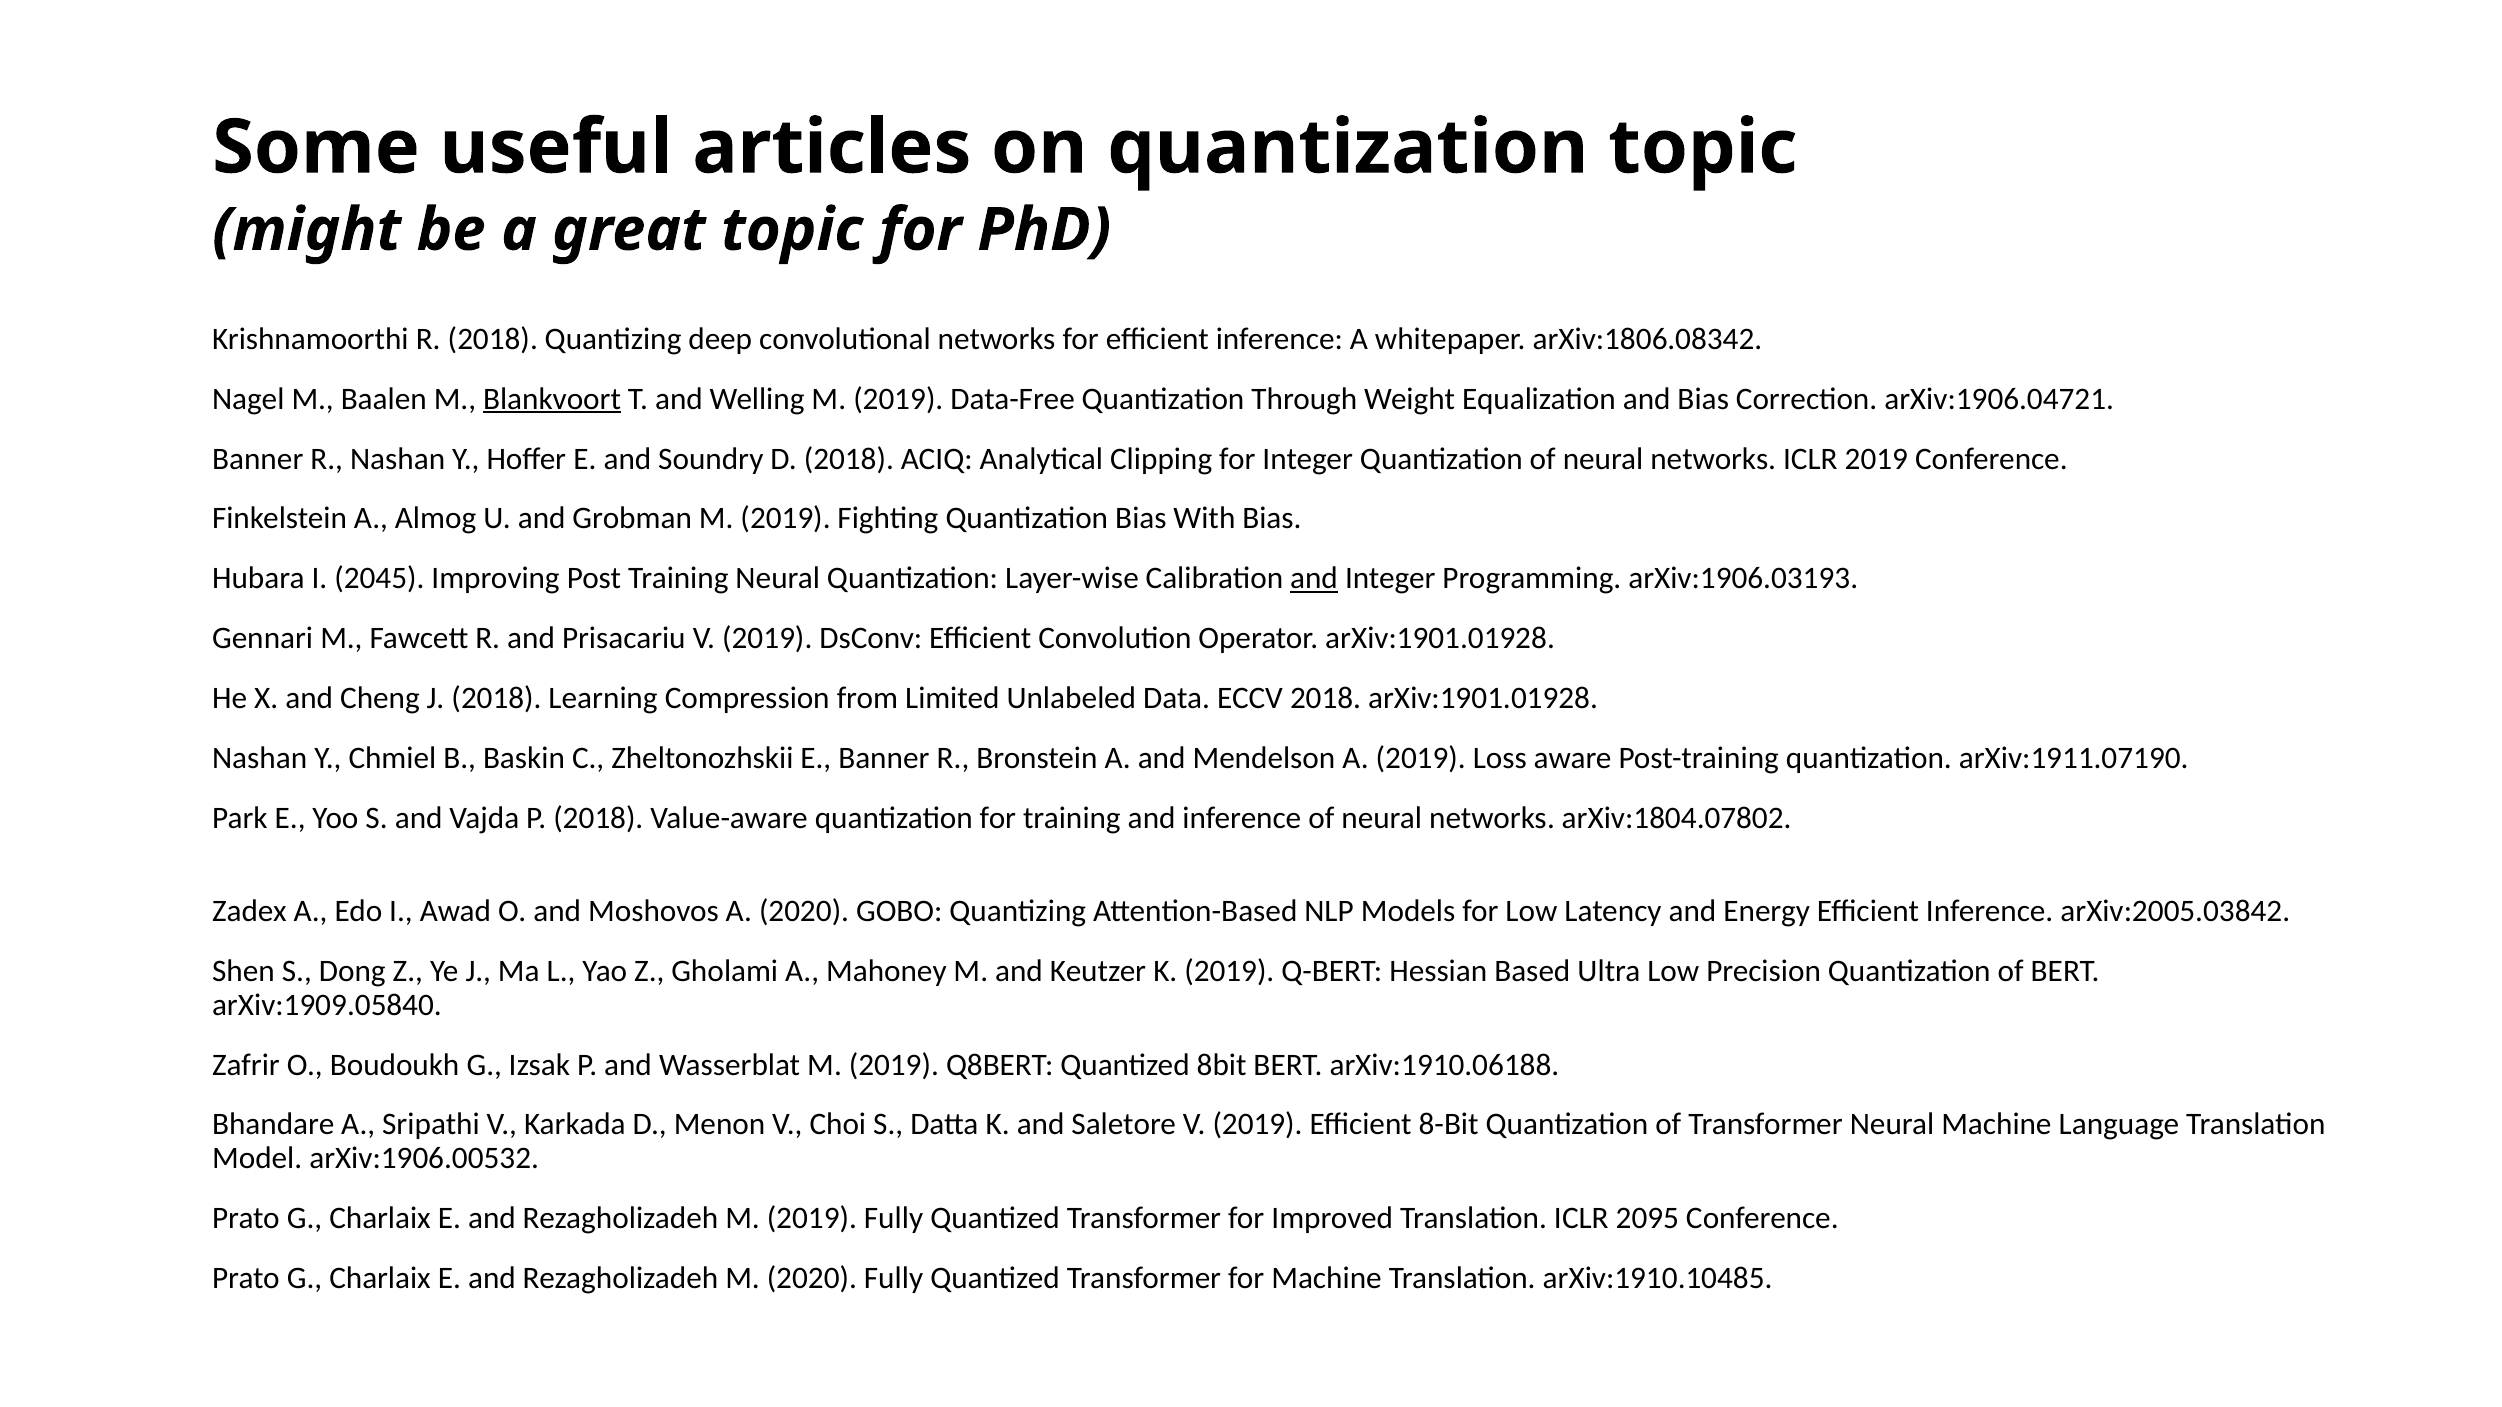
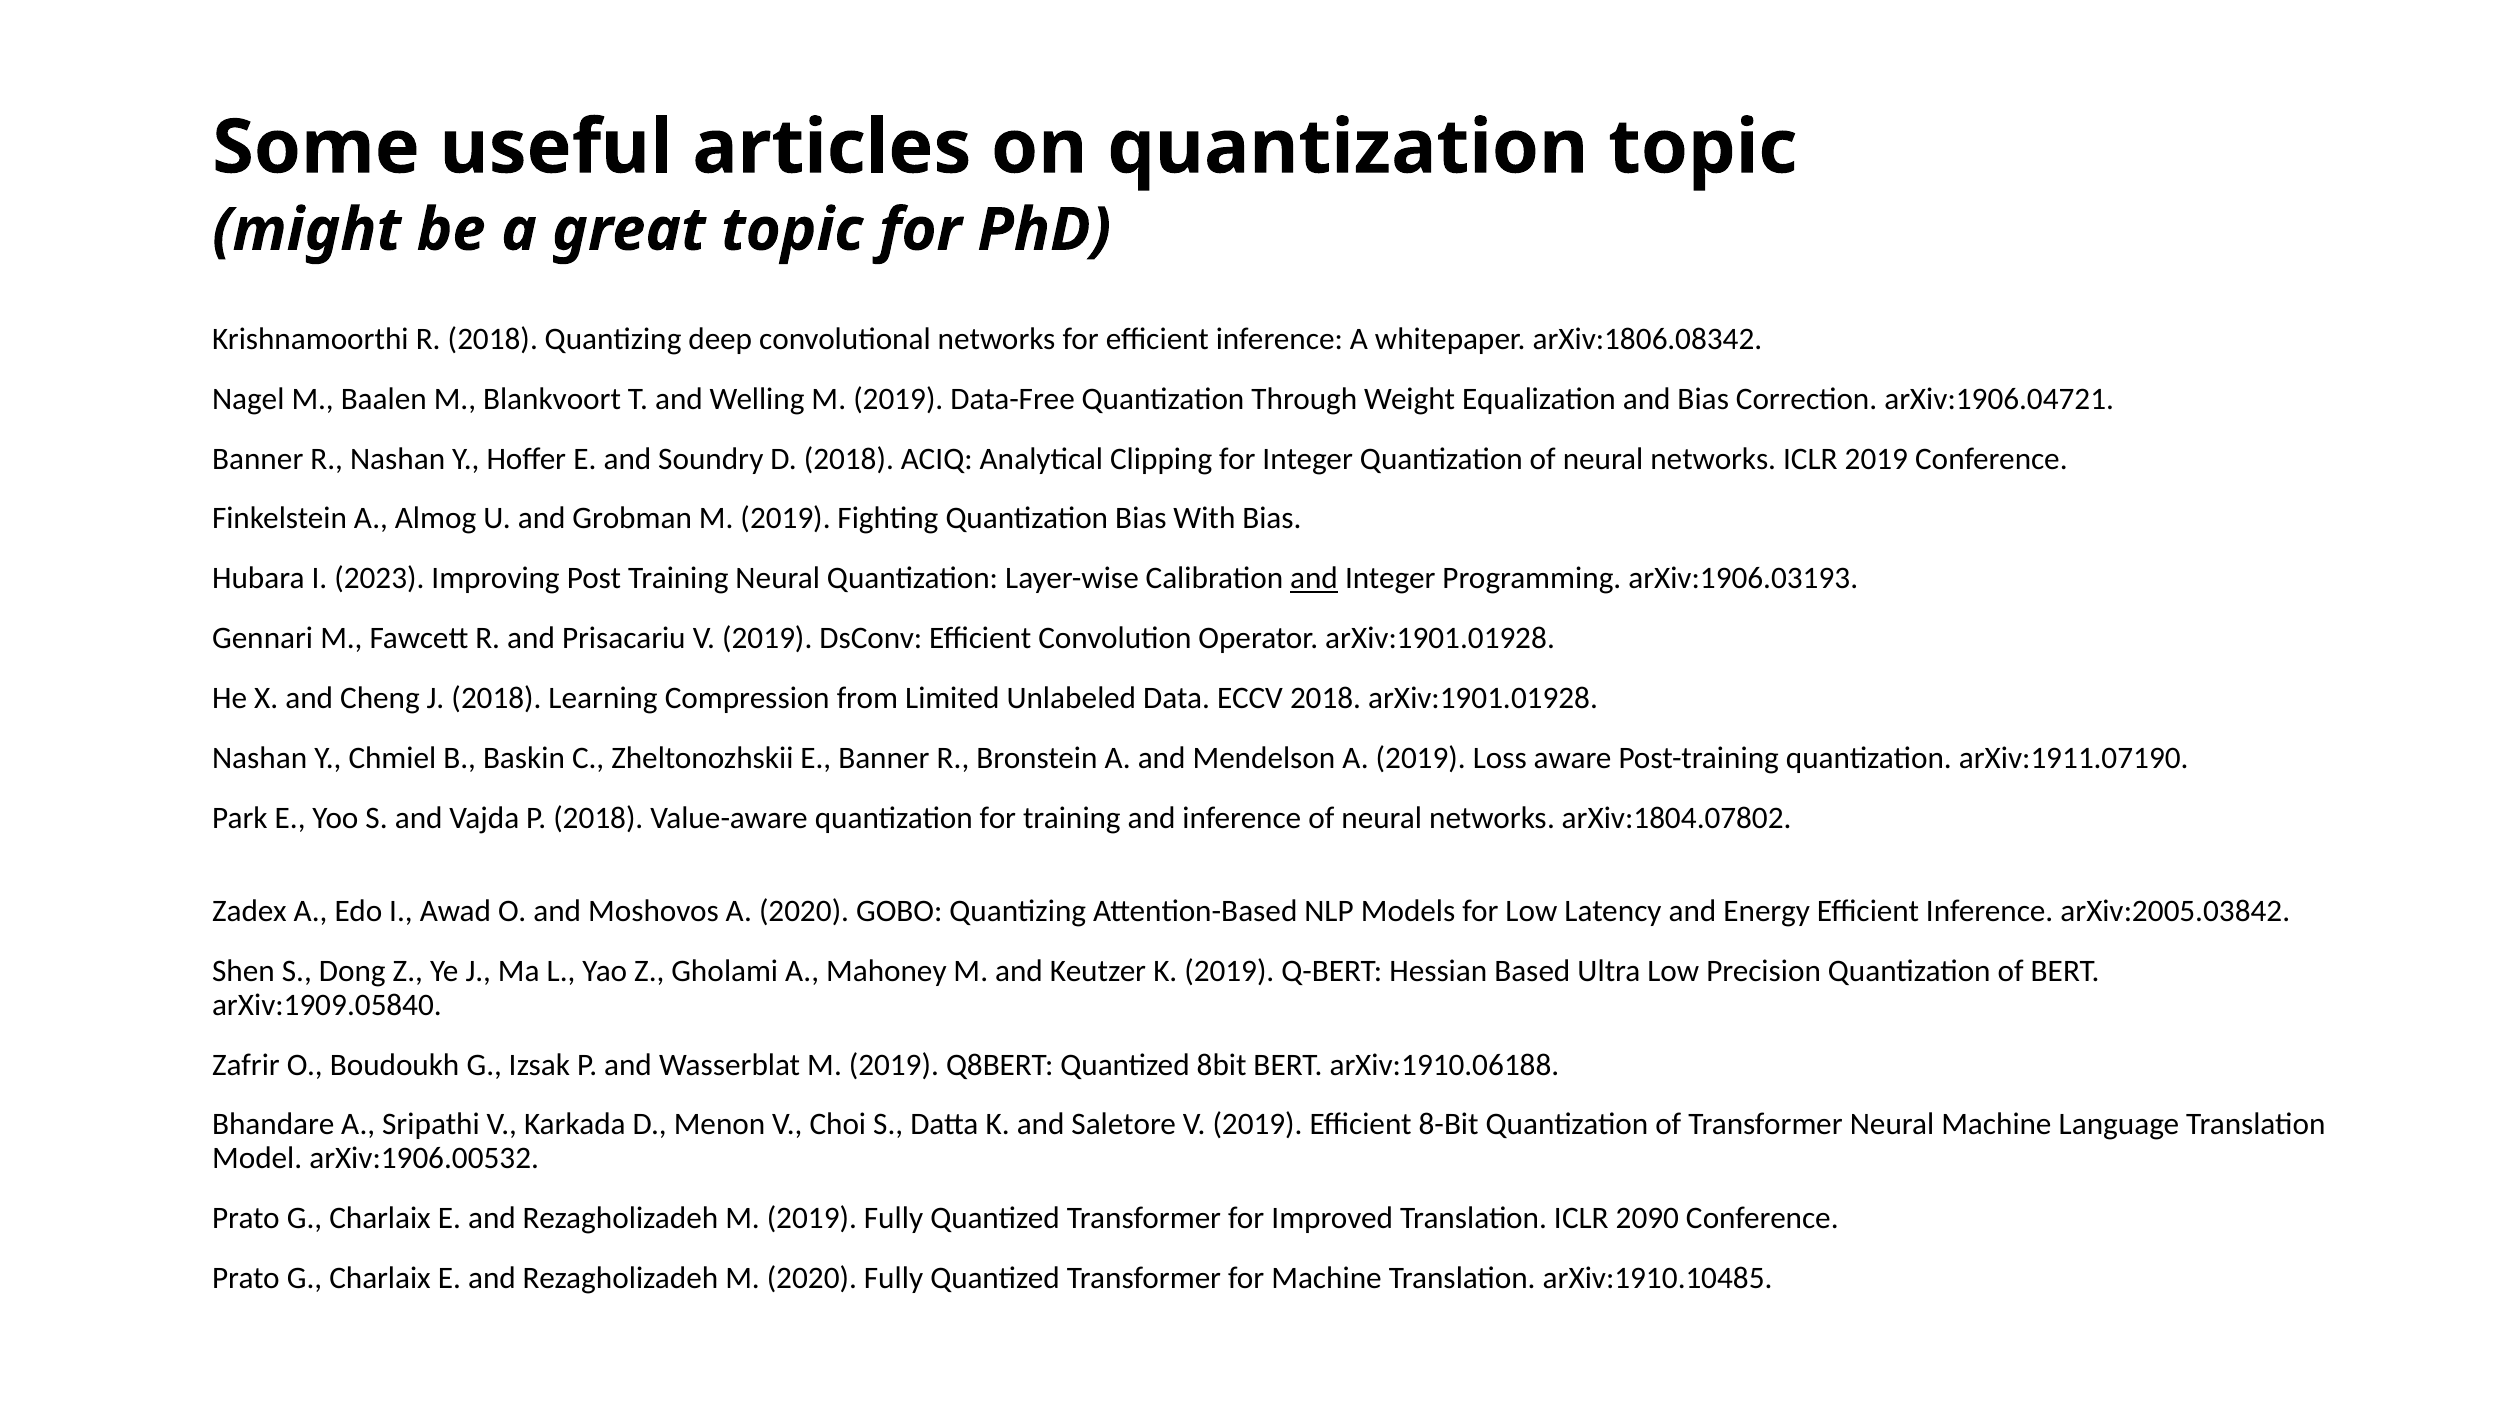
Blankvoort underline: present -> none
2045: 2045 -> 2023
2095: 2095 -> 2090
